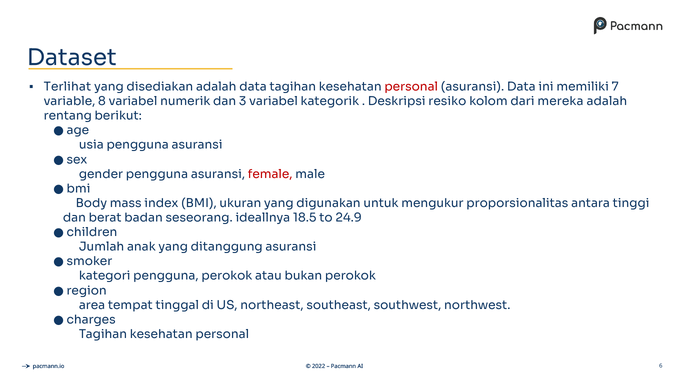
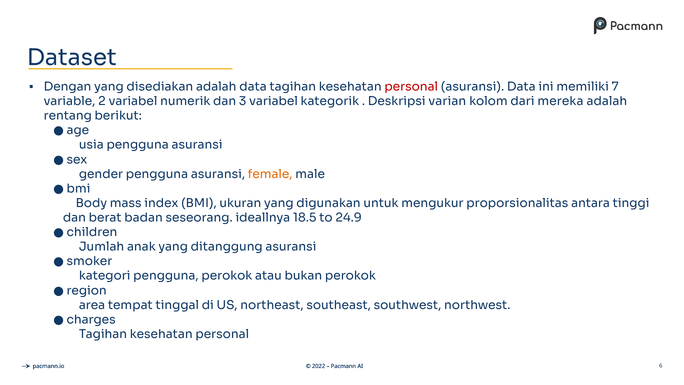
Terlihat: Terlihat -> Dengan
8: 8 -> 2
resiko: resiko -> varian
female colour: red -> orange
